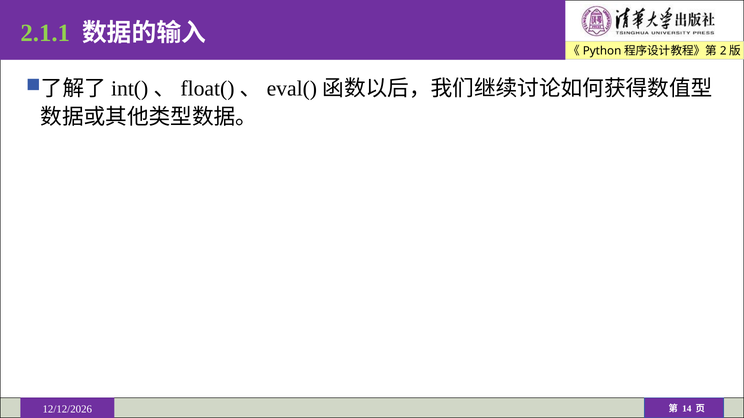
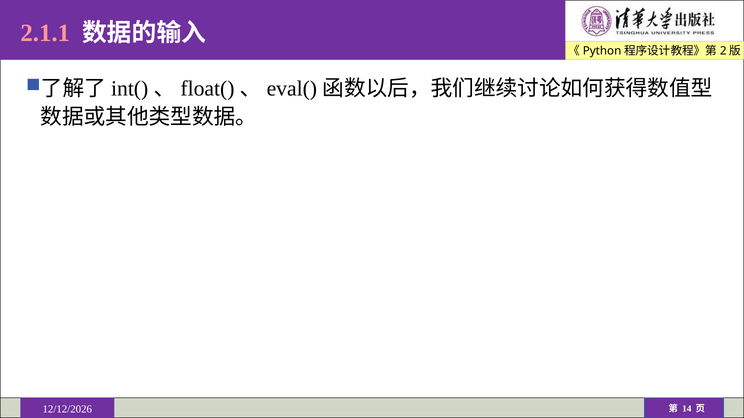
2.1.1 colour: light green -> pink
